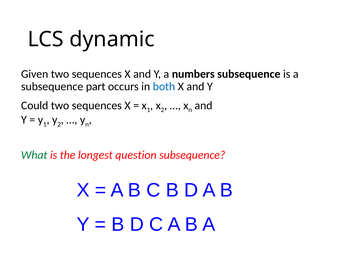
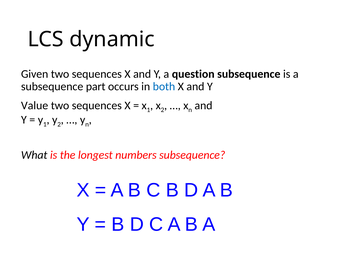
numbers: numbers -> question
Could: Could -> Value
What colour: green -> black
question: question -> numbers
